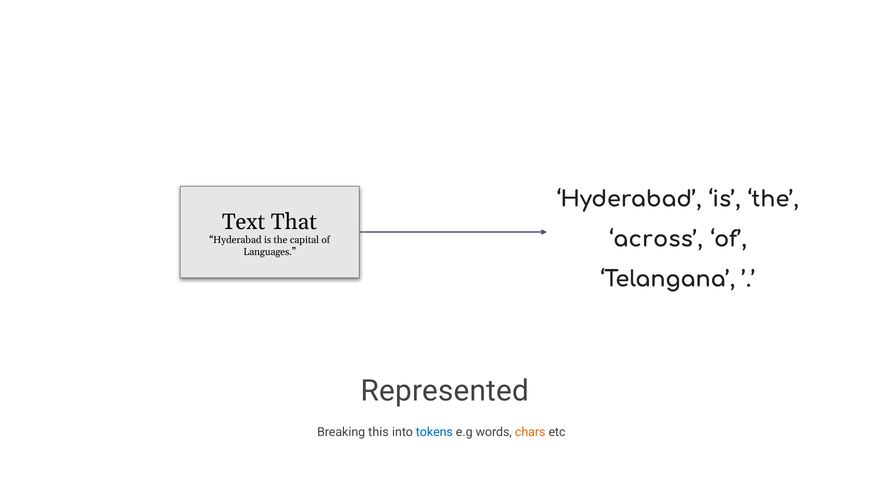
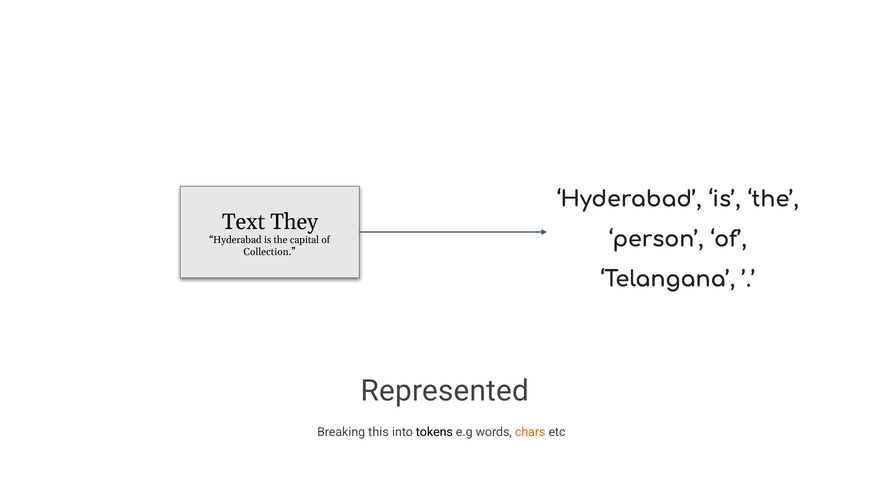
That: That -> They
across: across -> person
Languages: Languages -> Collection
tokens colour: blue -> black
